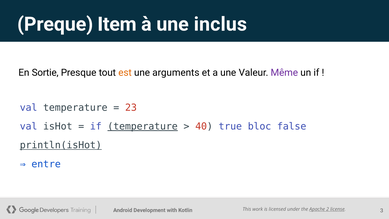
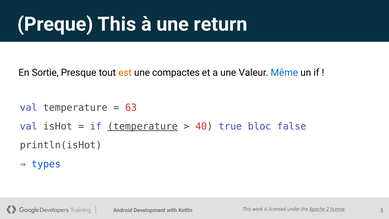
Preque Item: Item -> This
inclus: inclus -> return
arguments: arguments -> compactes
Même colour: purple -> blue
23: 23 -> 63
println(isHot underline: present -> none
entre: entre -> types
